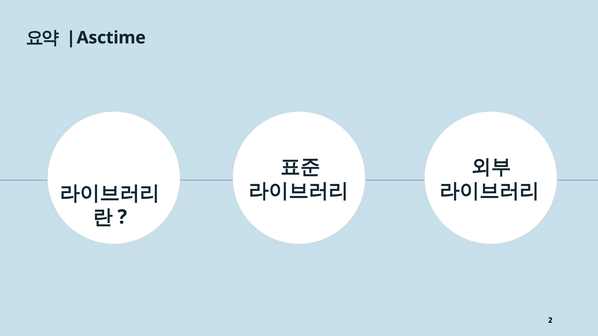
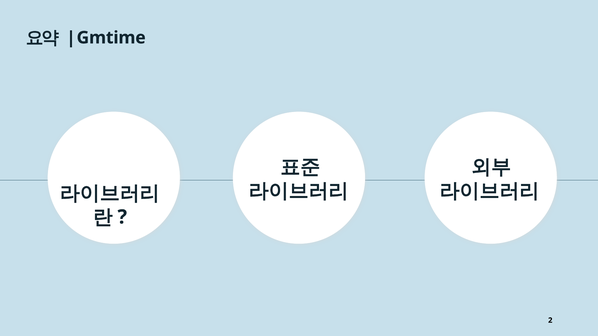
Asctime: Asctime -> Gmtime
